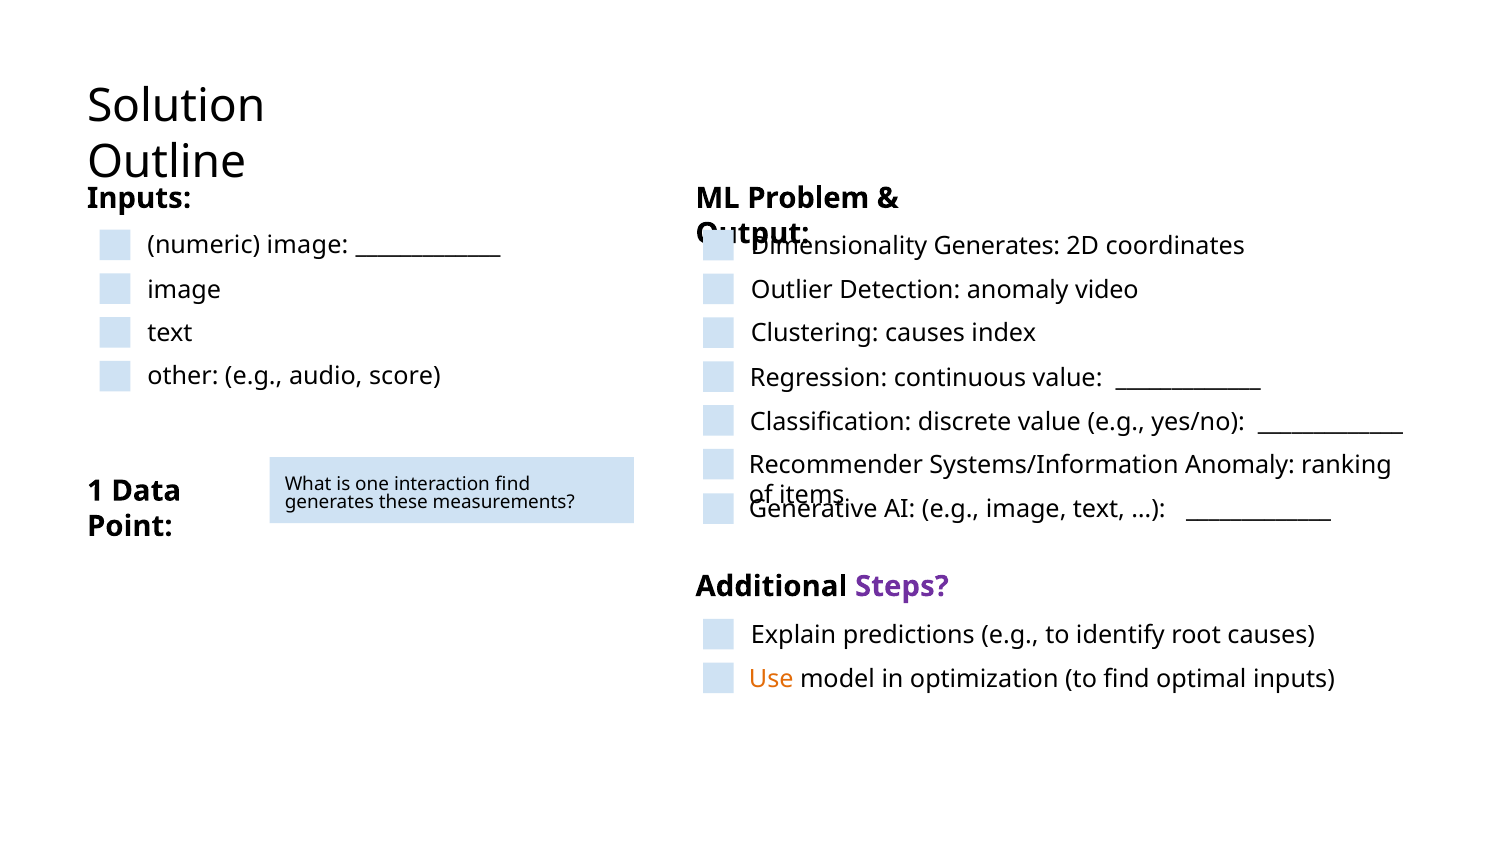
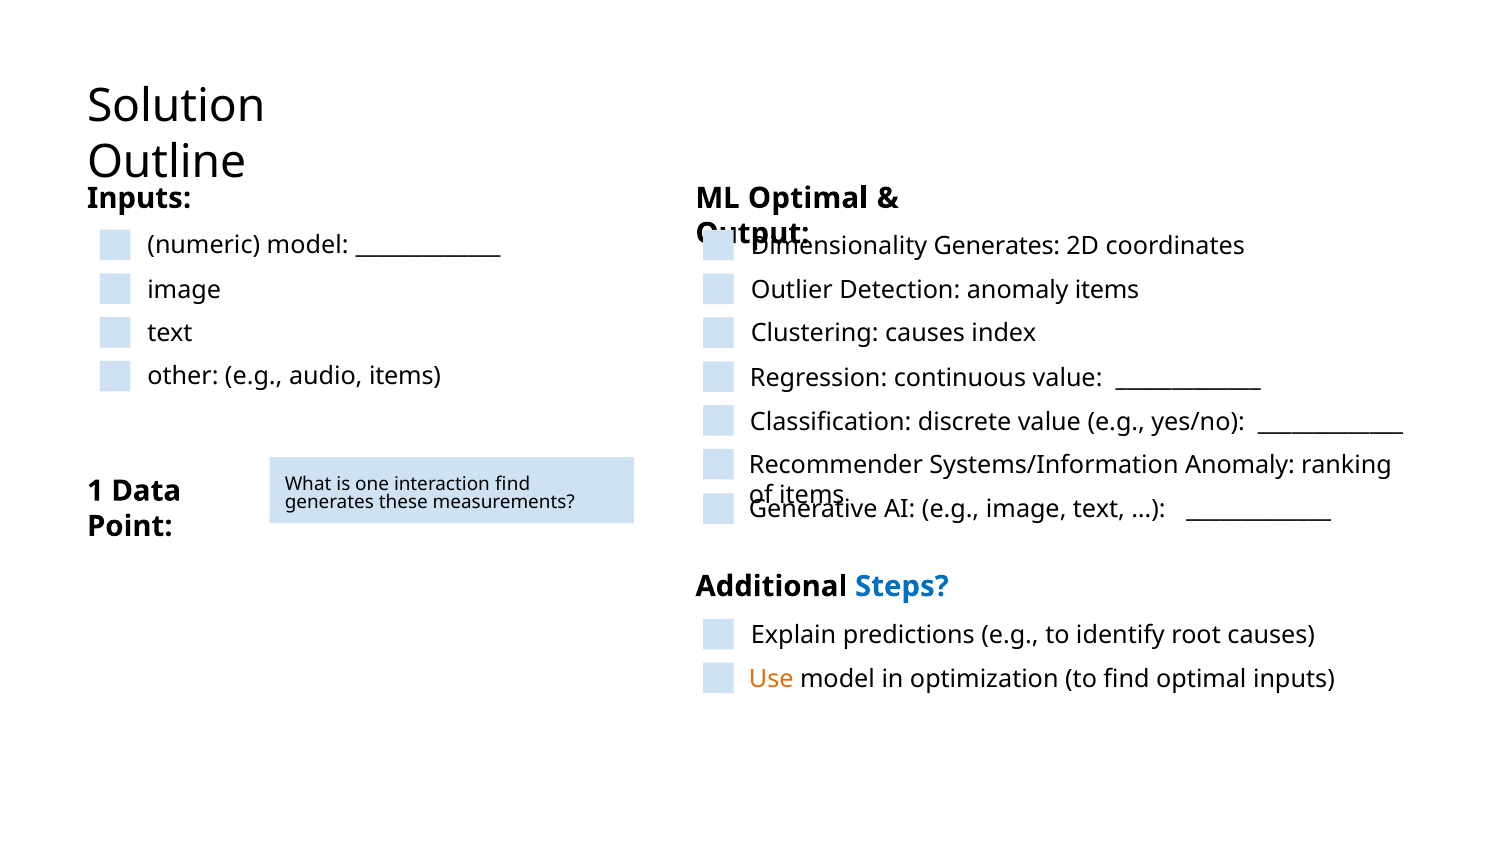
ML Problem: Problem -> Optimal
numeric image: image -> model
anomaly video: video -> items
audio score: score -> items
Steps colour: purple -> blue
